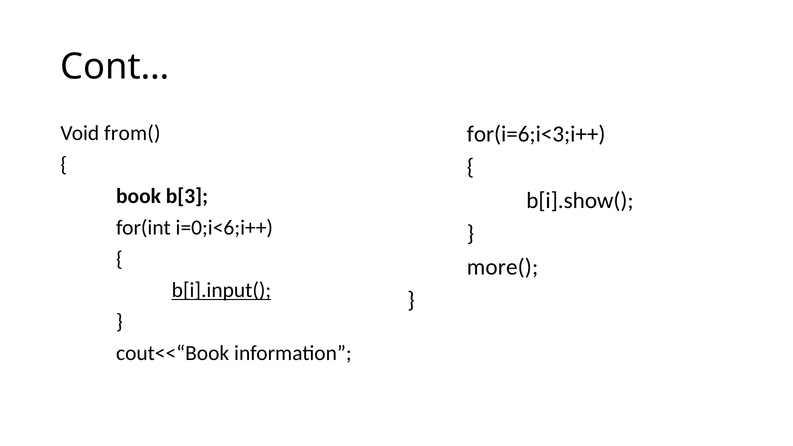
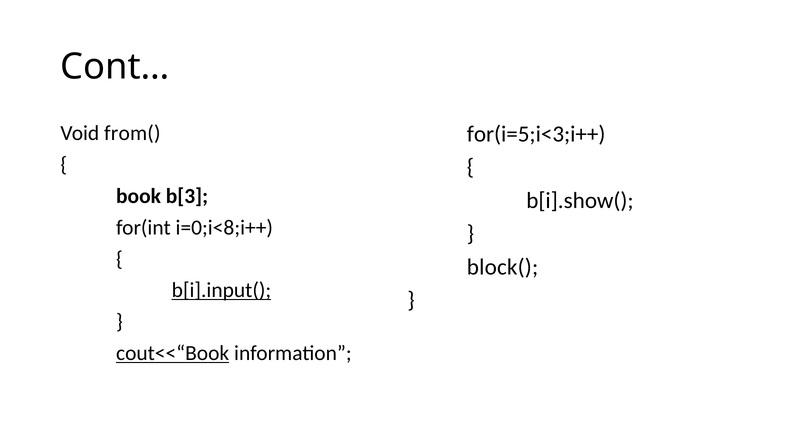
for(i=6;i<3;i++: for(i=6;i<3;i++ -> for(i=5;i<3;i++
i=0;i<6;i++: i=0;i<6;i++ -> i=0;i<8;i++
more(: more( -> block(
cout<<“Book underline: none -> present
